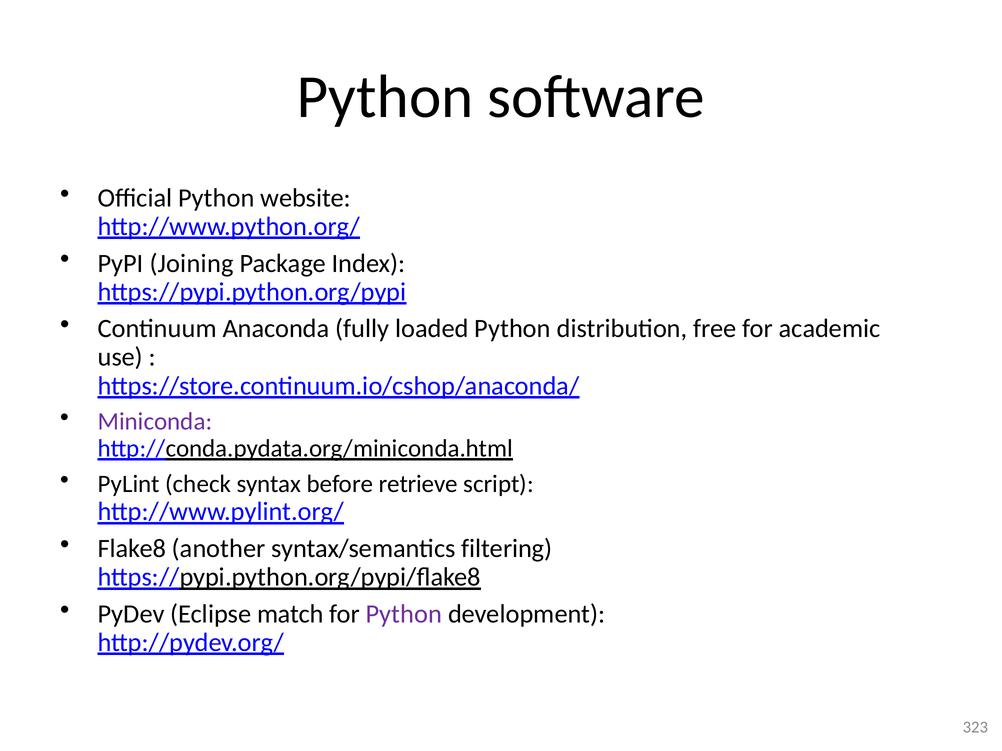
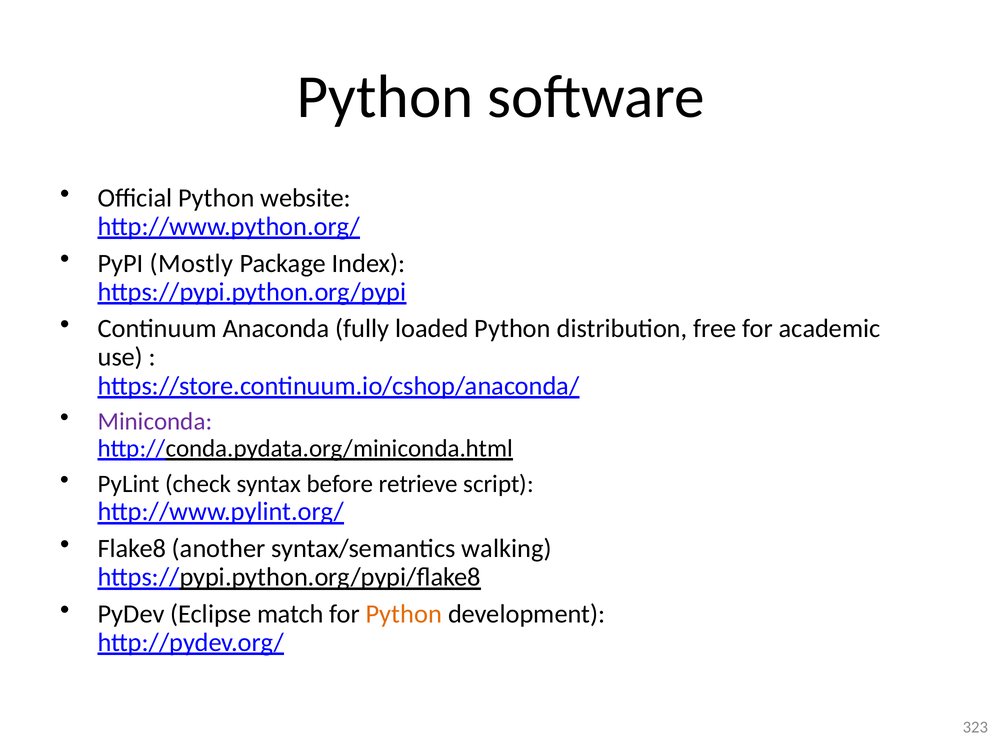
Joining: Joining -> Mostly
filtering: filtering -> walking
Python at (404, 614) colour: purple -> orange
